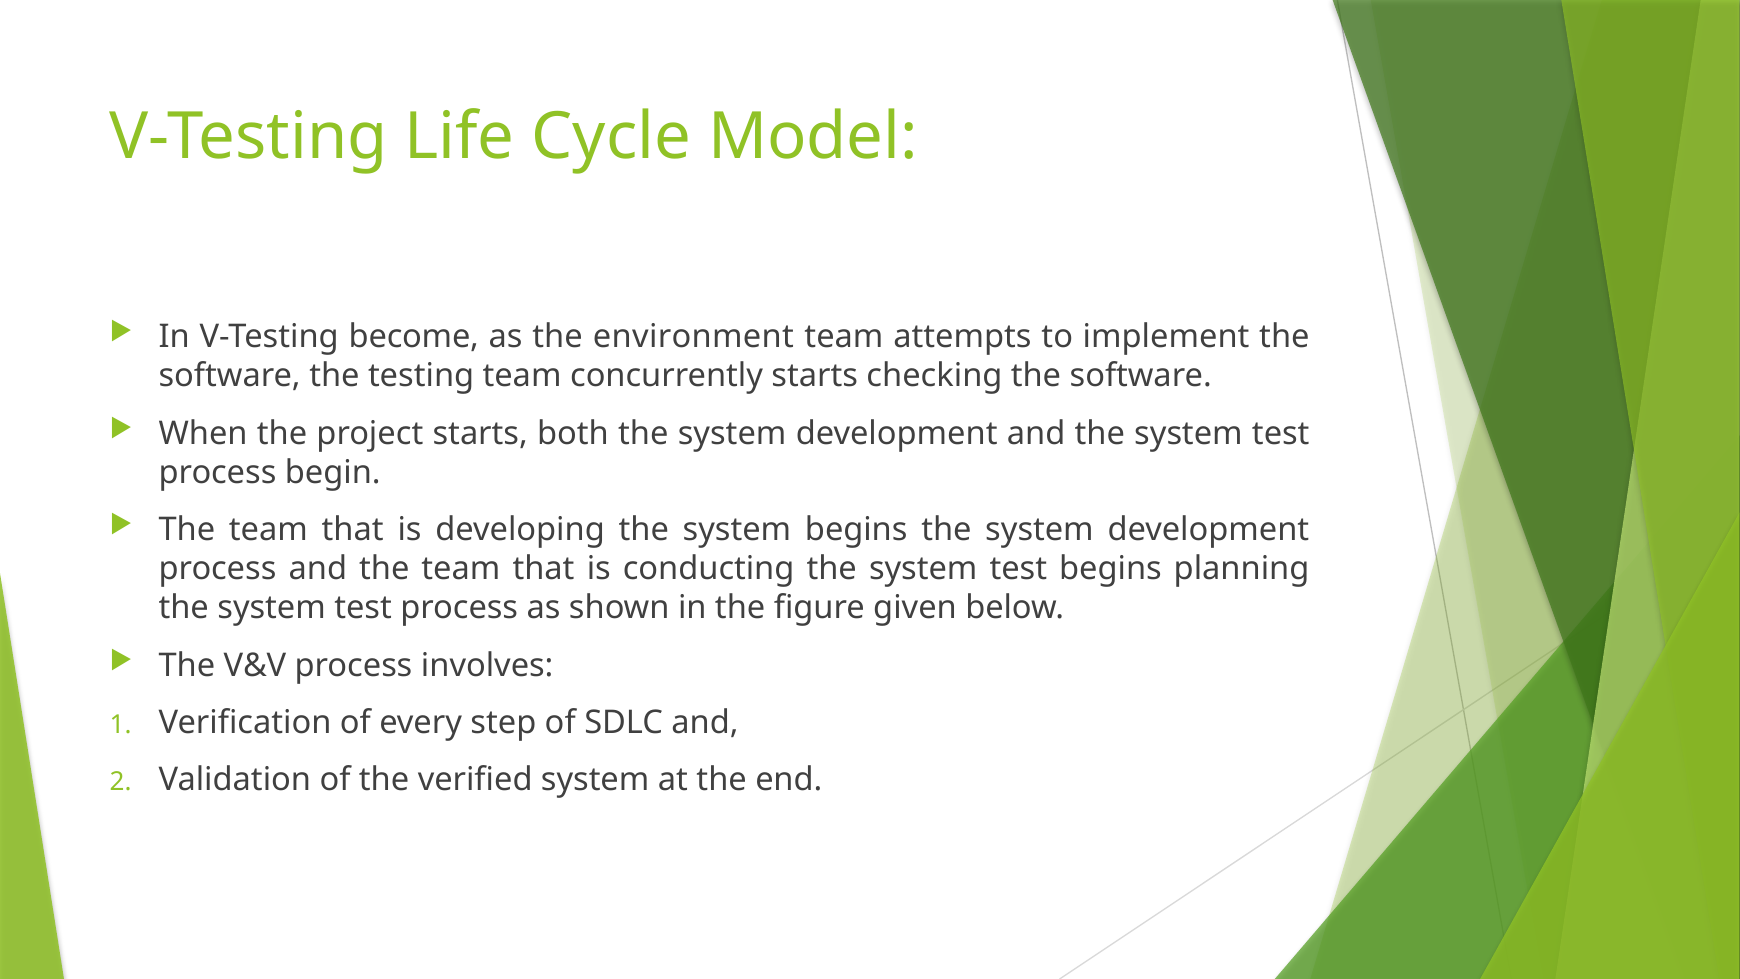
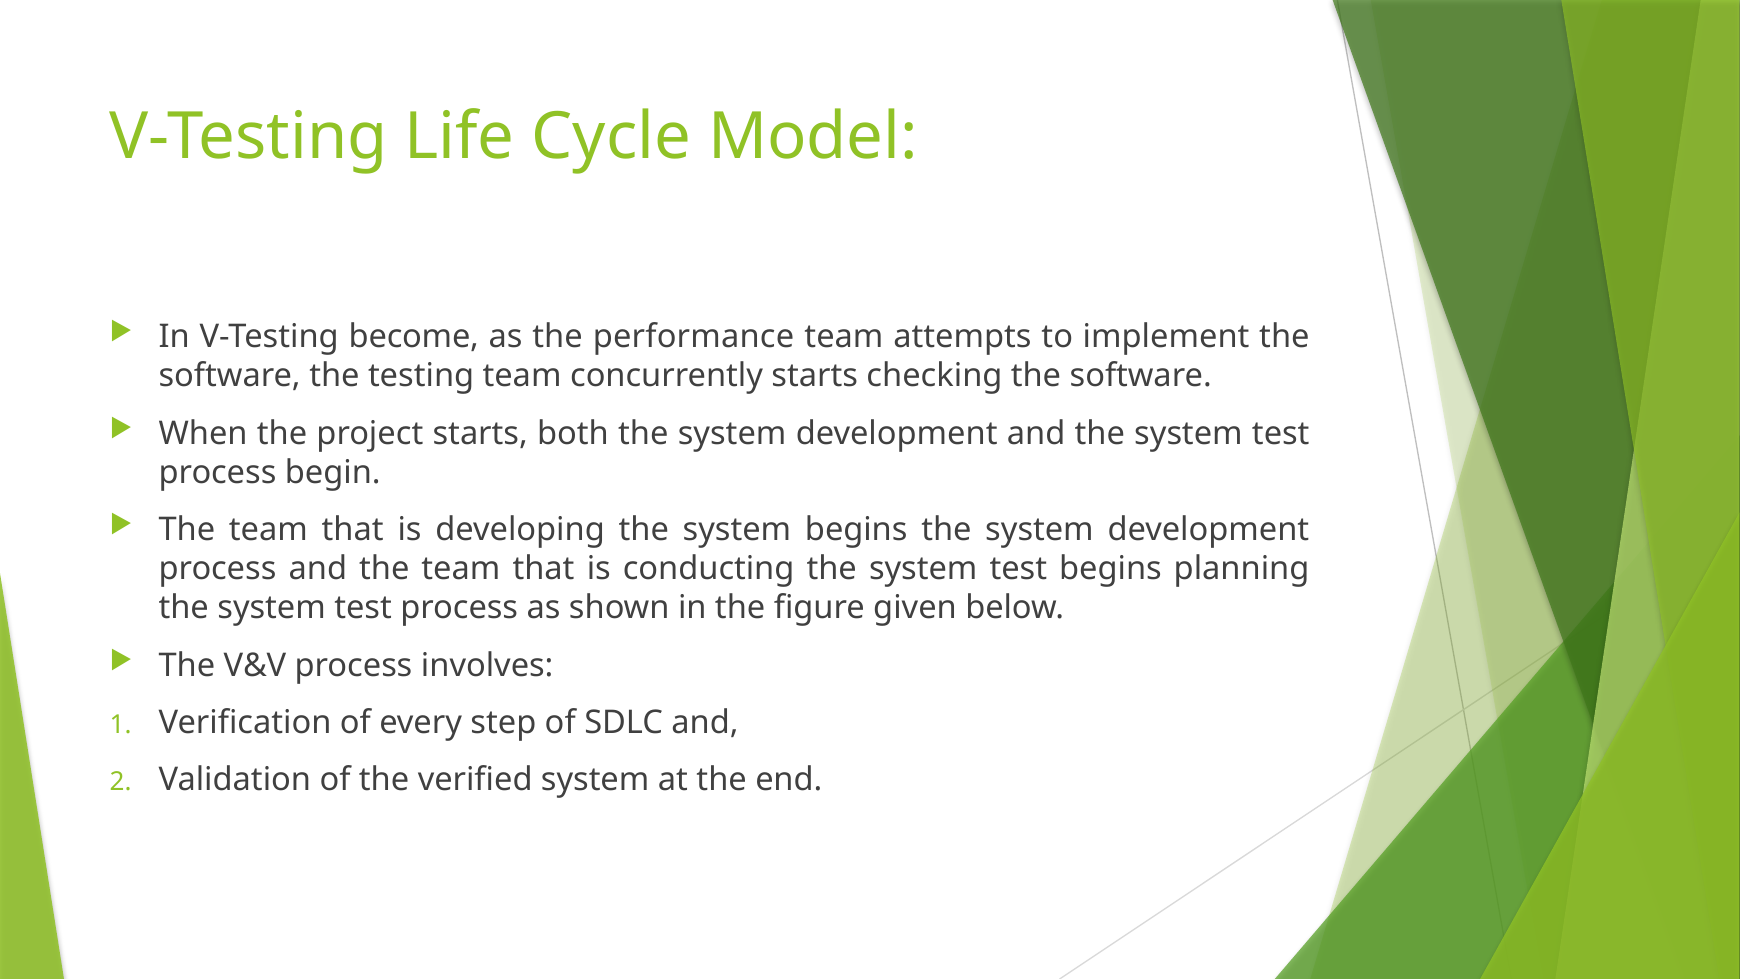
environment: environment -> performance
